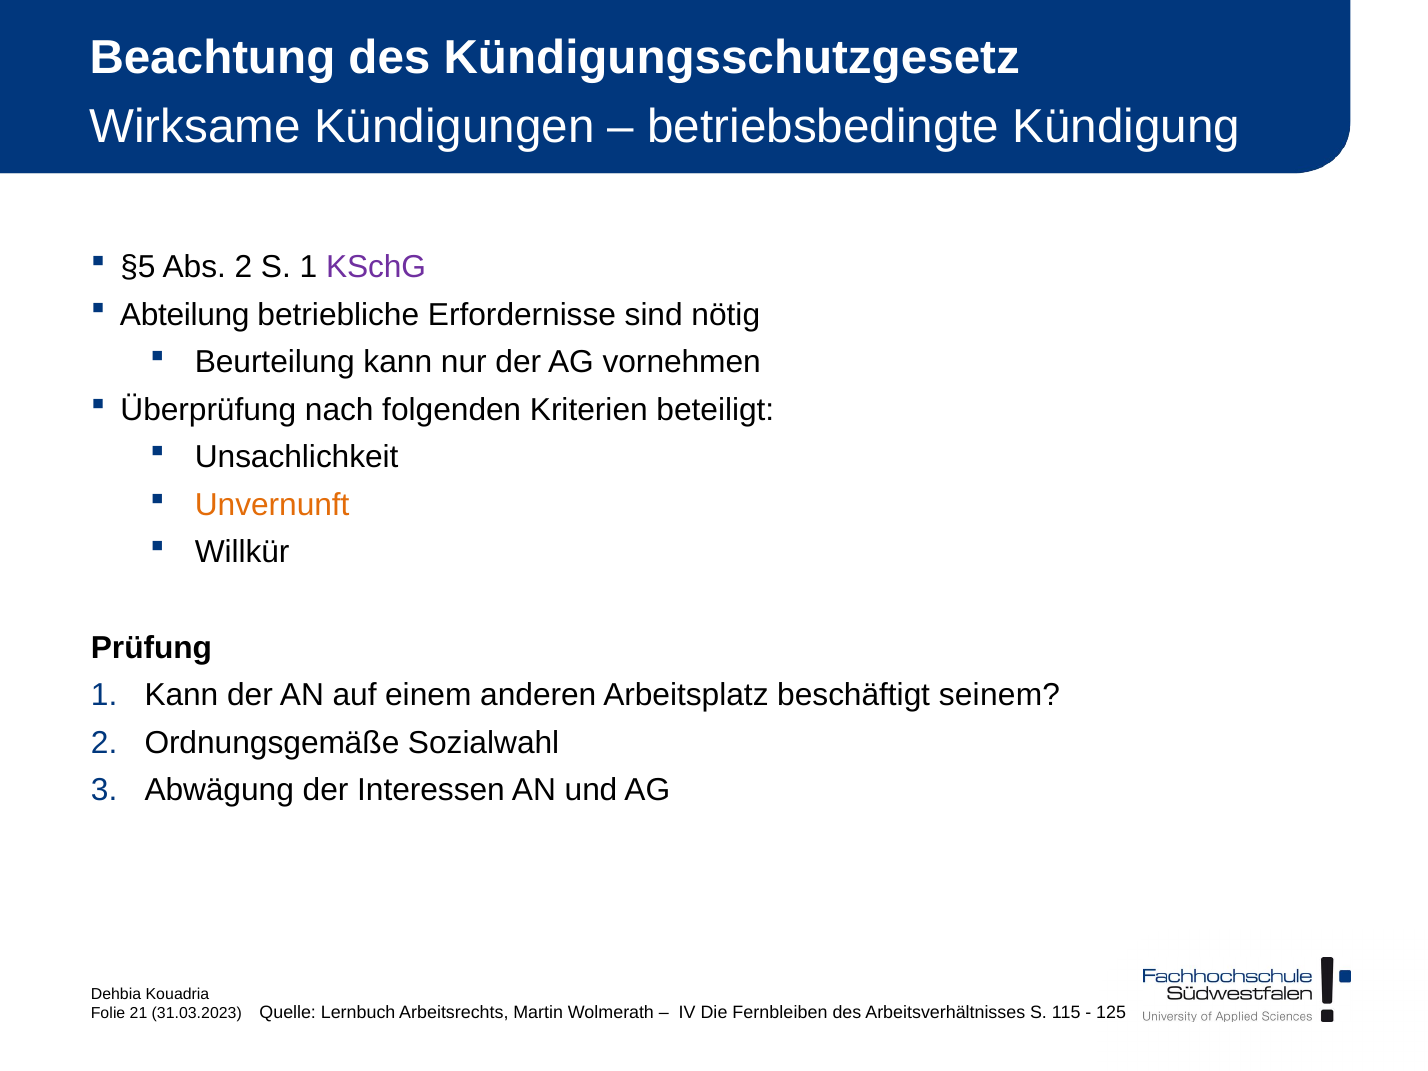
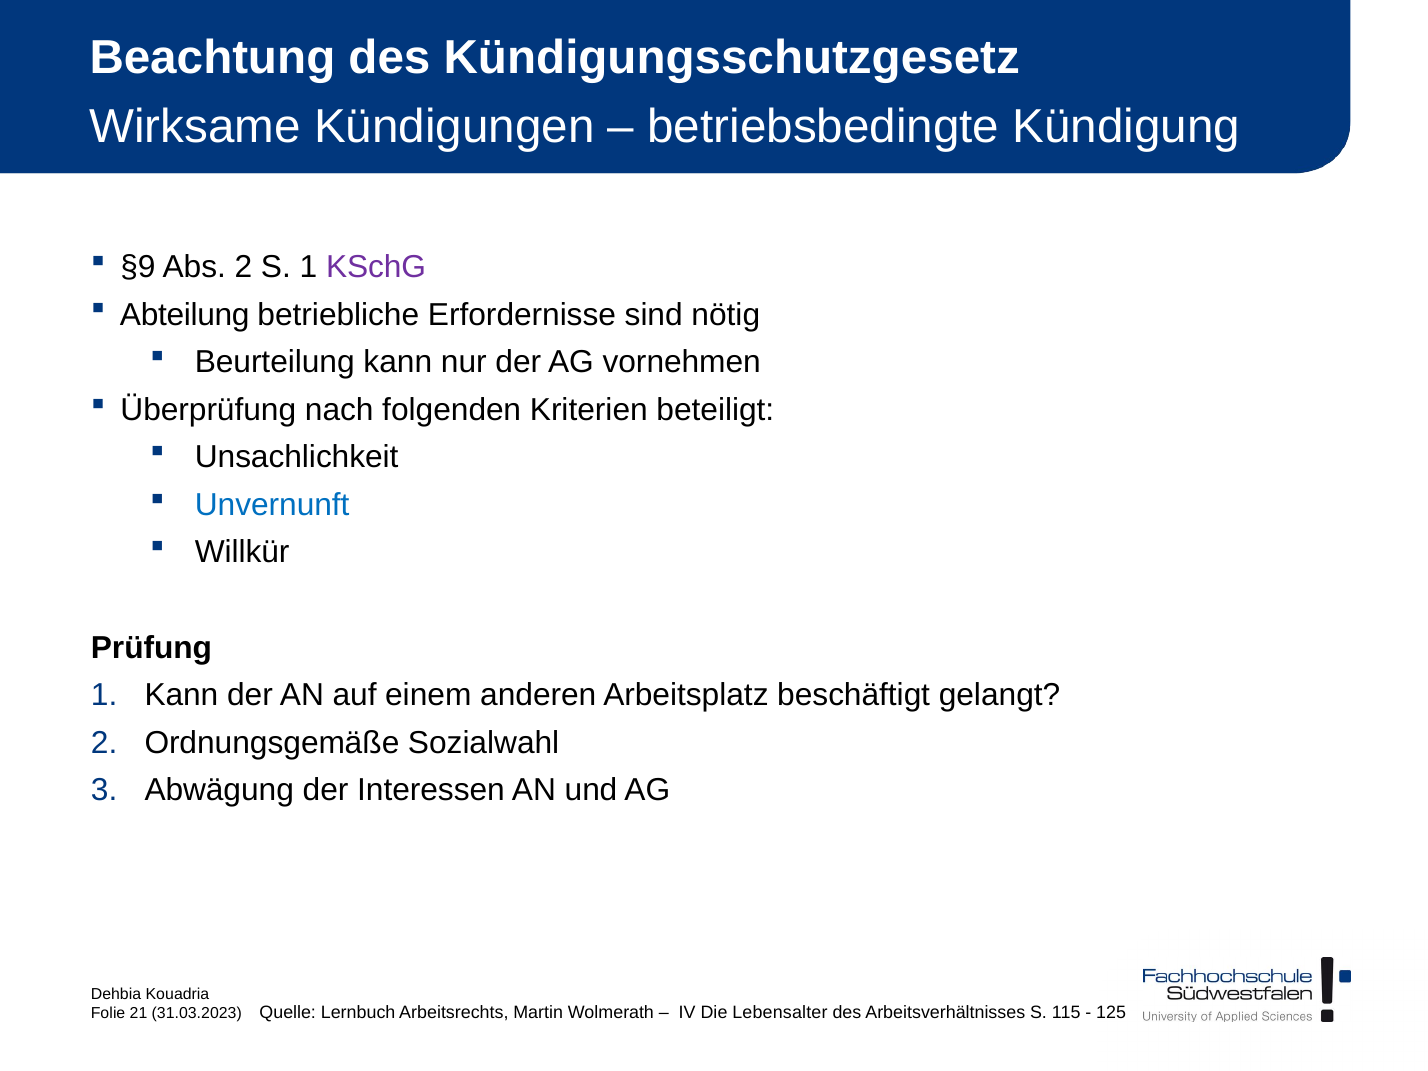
§5: §5 -> §9
Unvernunft colour: orange -> blue
seinem: seinem -> gelangt
Fernbleiben: Fernbleiben -> Lebensalter
